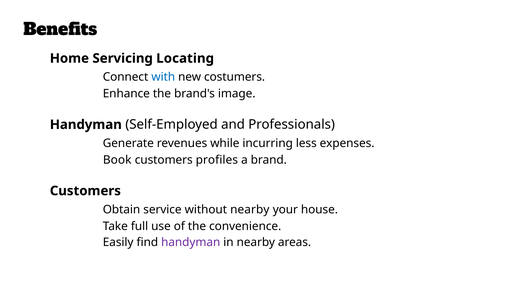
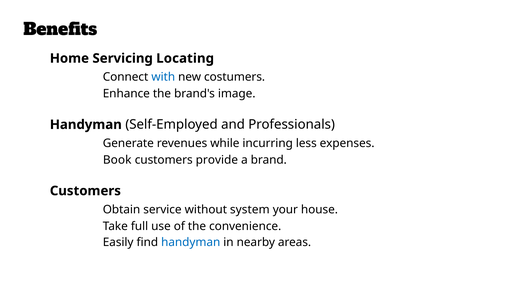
profiles: profiles -> provide
without nearby: nearby -> system
handyman at (191, 242) colour: purple -> blue
